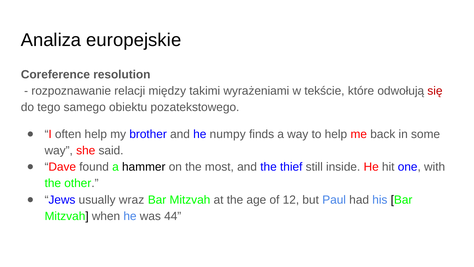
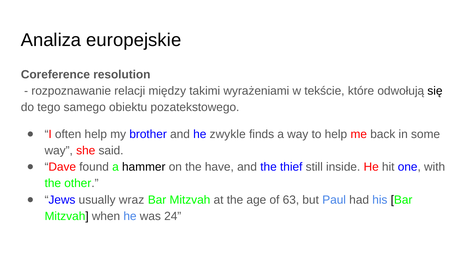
się colour: red -> black
numpy: numpy -> zwykle
most: most -> have
12: 12 -> 63
44: 44 -> 24
